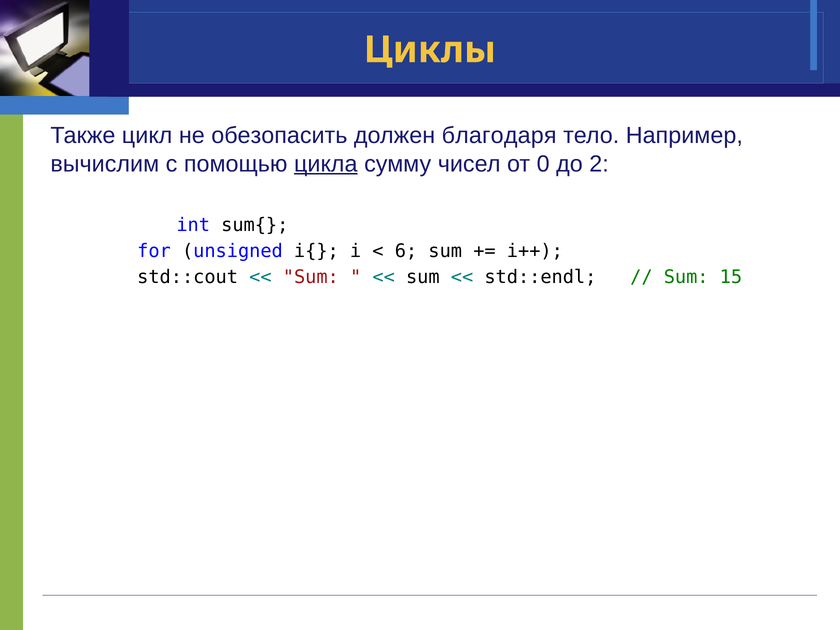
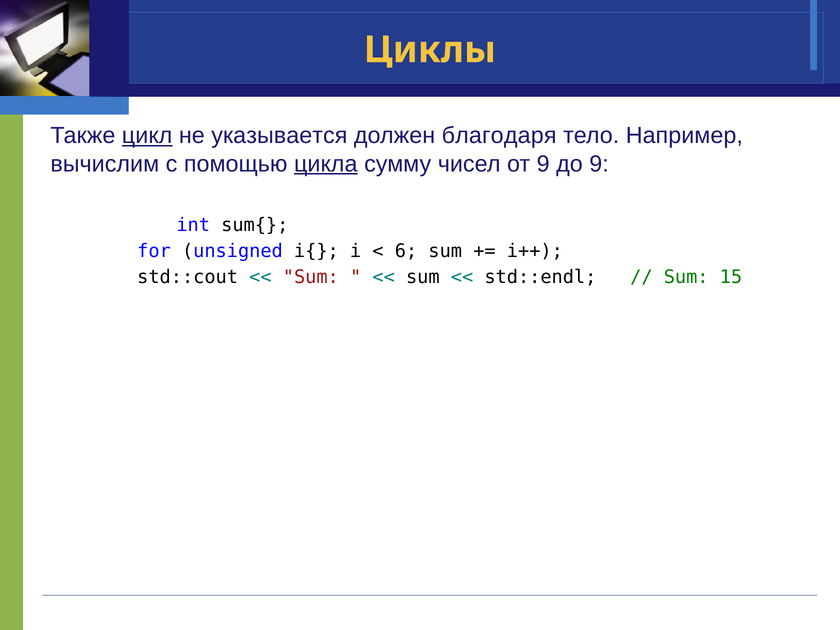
цикл underline: none -> present
обезопасить: обезопасить -> указывается
от 0: 0 -> 9
до 2: 2 -> 9
